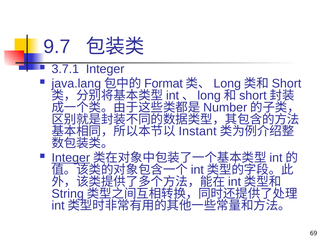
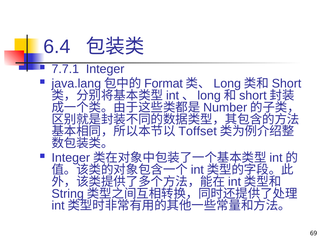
9.7: 9.7 -> 6.4
3.7.1: 3.7.1 -> 7.7.1
Instant: Instant -> Toffset
Integer at (71, 157) underline: present -> none
